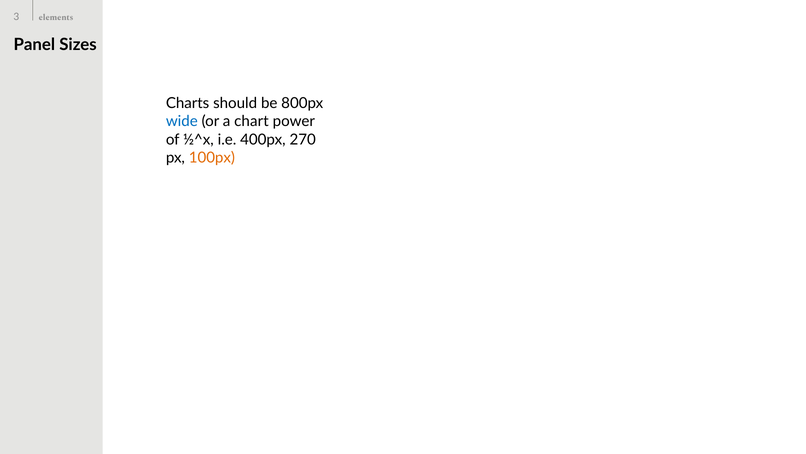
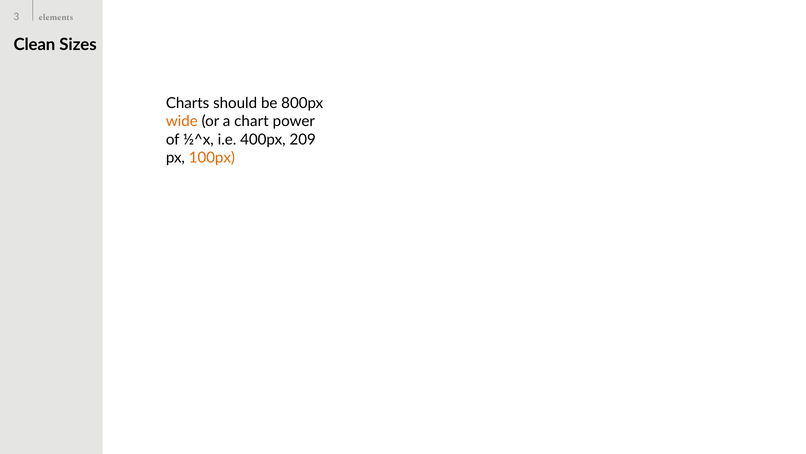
Panel: Panel -> Clean
wide colour: blue -> orange
270: 270 -> 209
